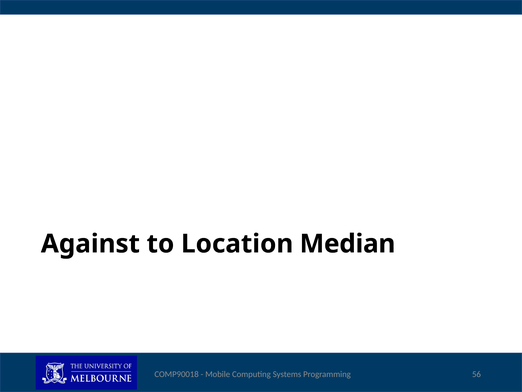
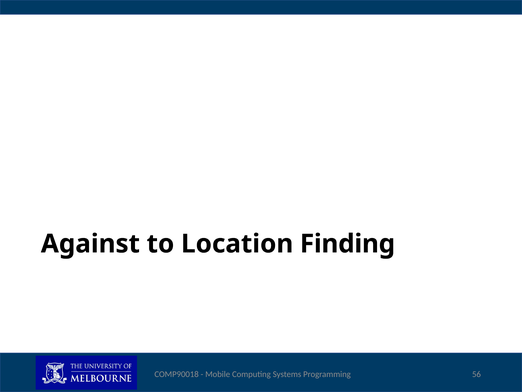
Median: Median -> Finding
